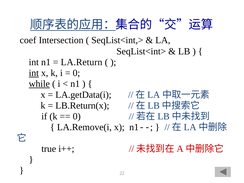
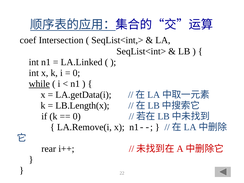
LA.Return: LA.Return -> LA.Linked
int at (34, 73) underline: present -> none
LB.Return(x: LB.Return(x -> LB.Length(x
true: true -> rear
